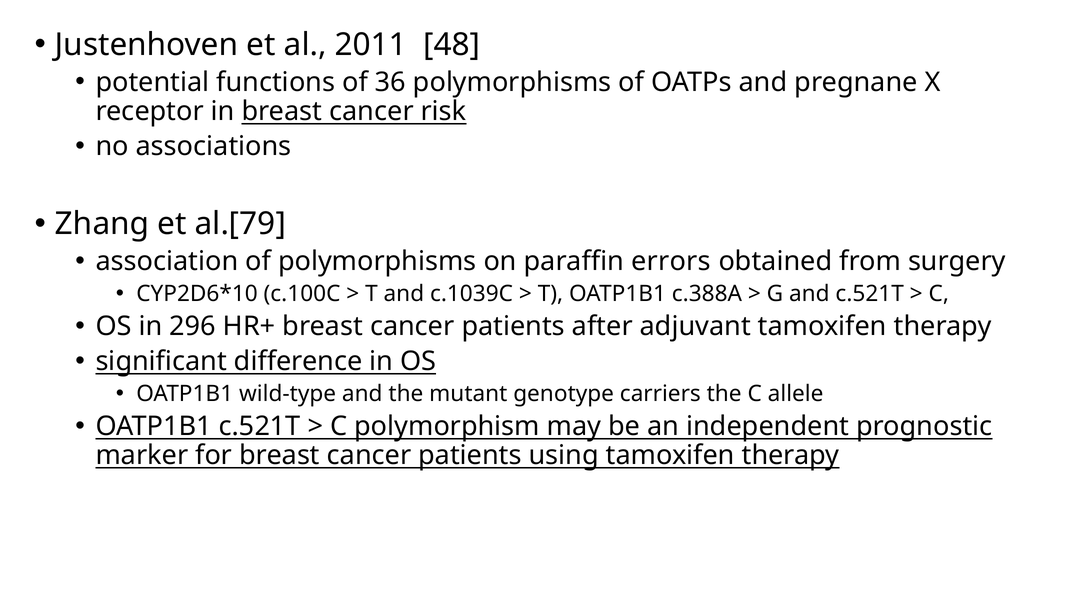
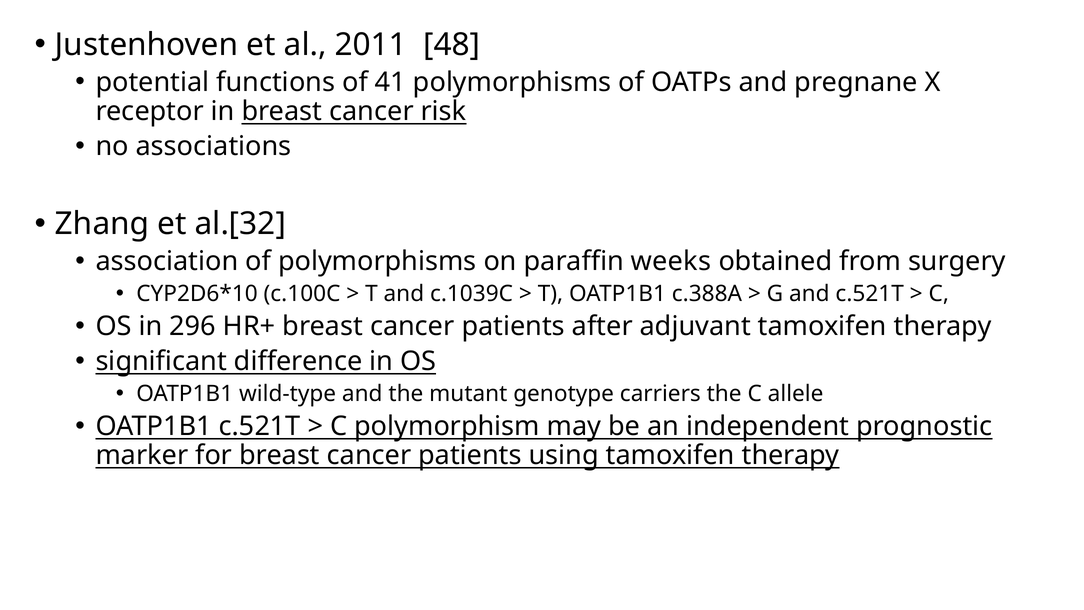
36: 36 -> 41
al.[79: al.[79 -> al.[32
errors: errors -> weeks
